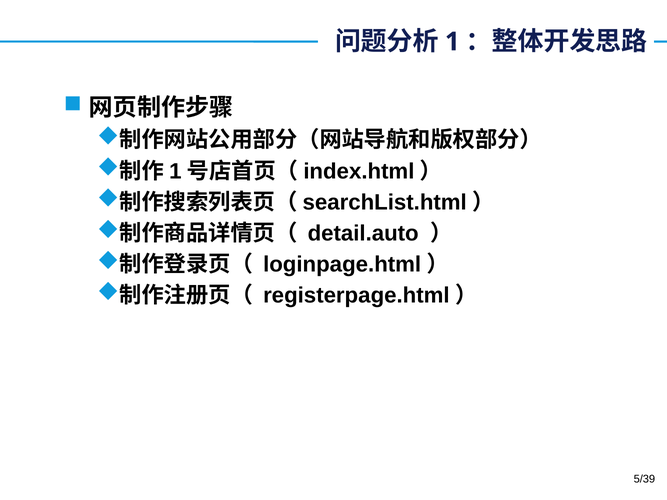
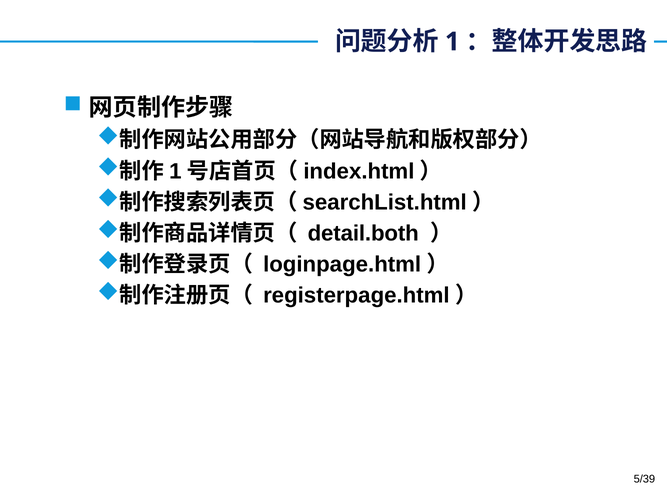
detail.auto: detail.auto -> detail.both
